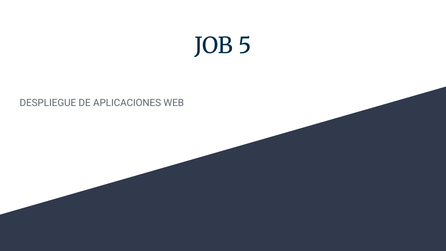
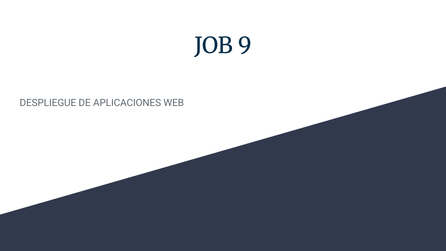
5: 5 -> 9
